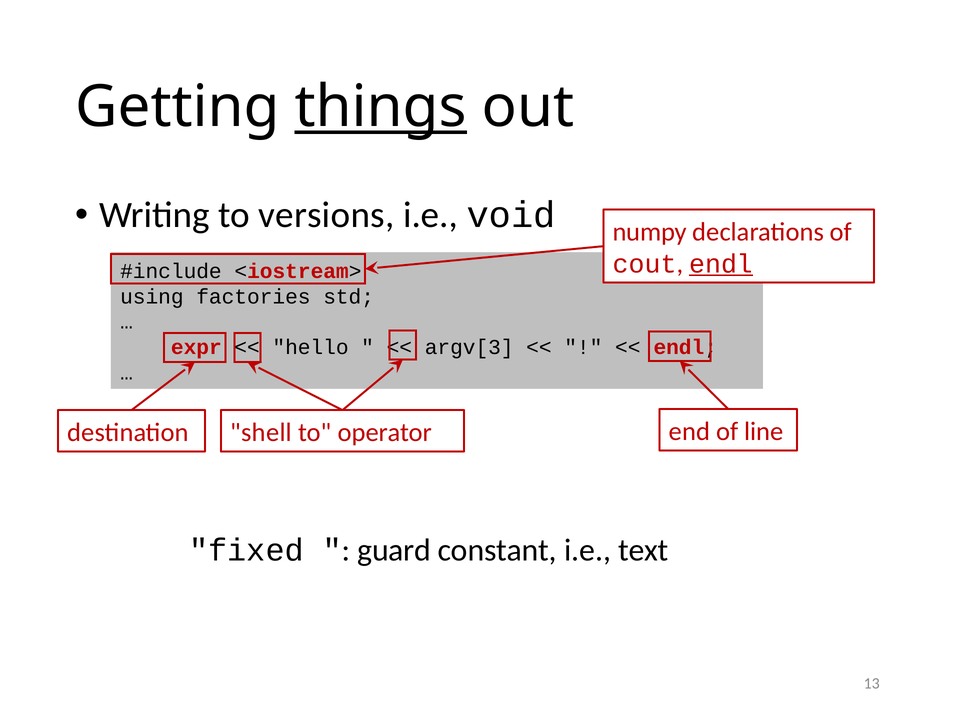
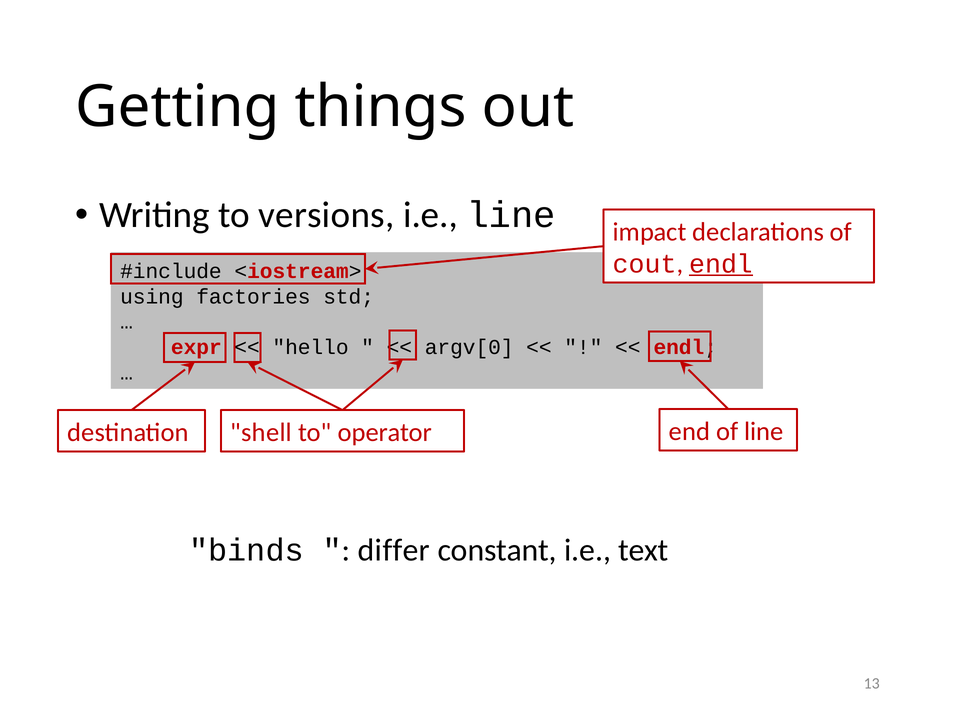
things underline: present -> none
i.e void: void -> line
numpy: numpy -> impact
argv[3: argv[3 -> argv[0
fixed: fixed -> binds
guard: guard -> differ
